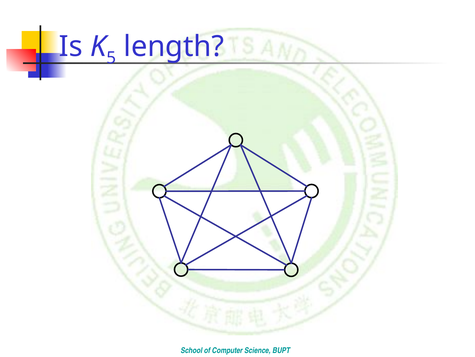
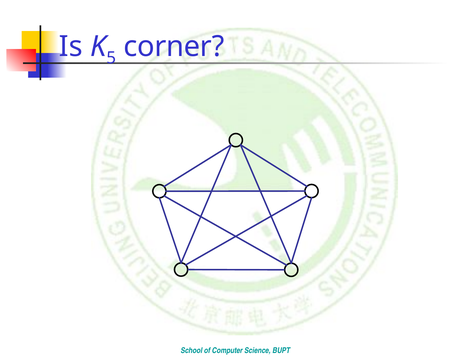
length: length -> corner
